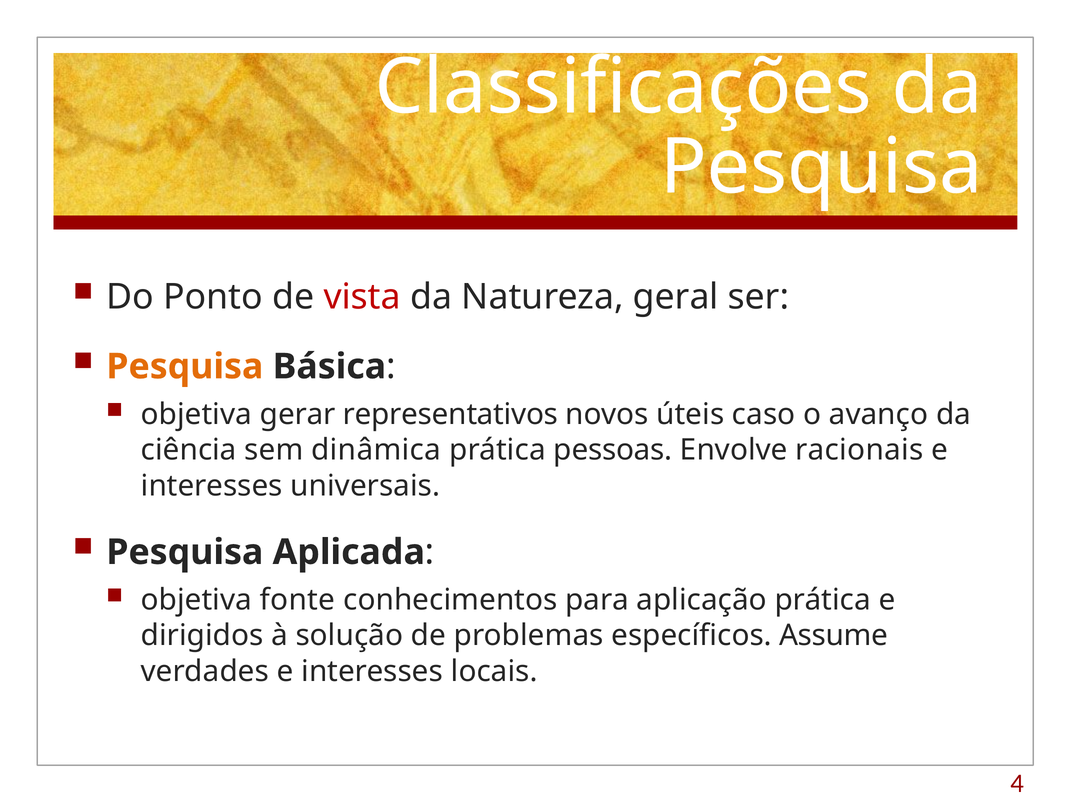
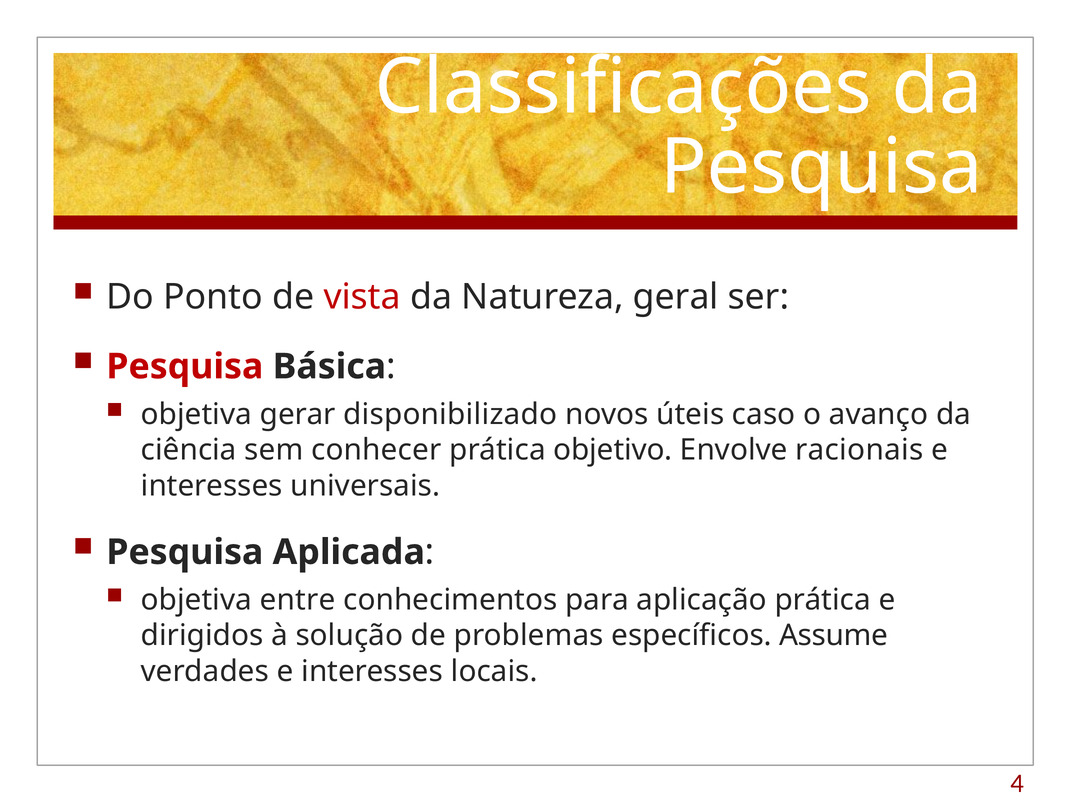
Pesquisa at (185, 367) colour: orange -> red
representativos: representativos -> disponibilizado
dinâmica: dinâmica -> conhecer
pessoas: pessoas -> objetivo
fonte: fonte -> entre
